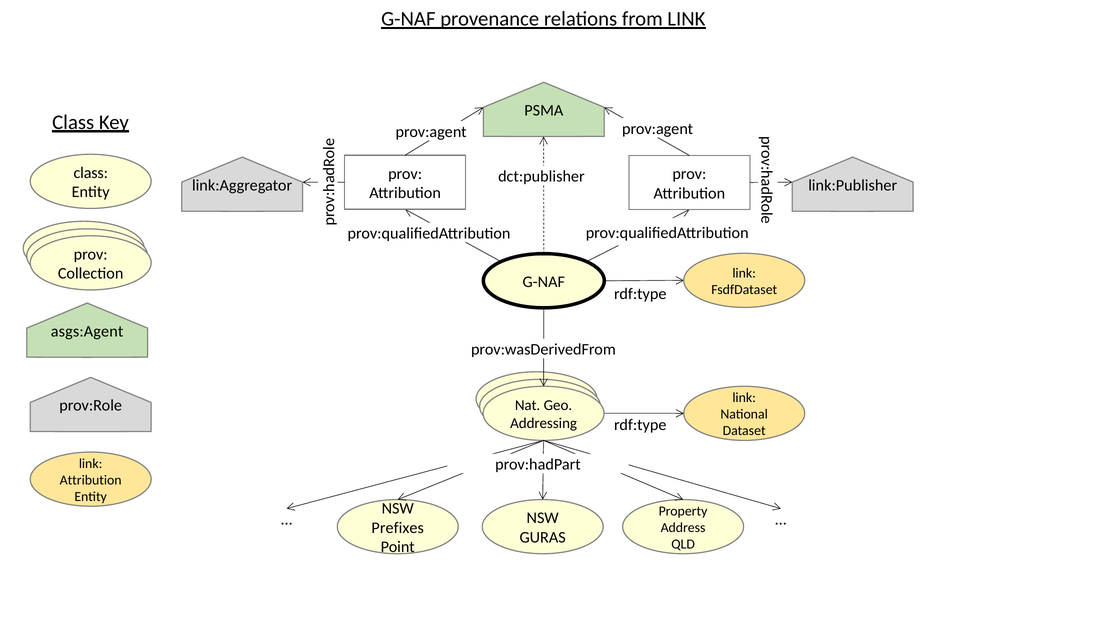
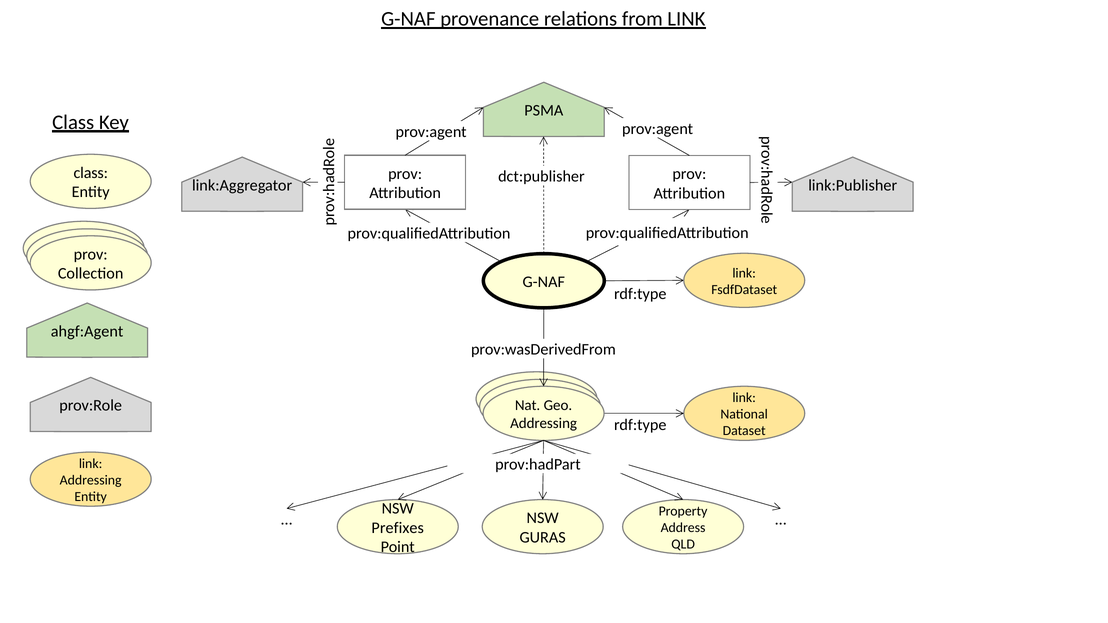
asgs:Agent: asgs:Agent -> ahgf:Agent
Attribution at (91, 480): Attribution -> Addressing
